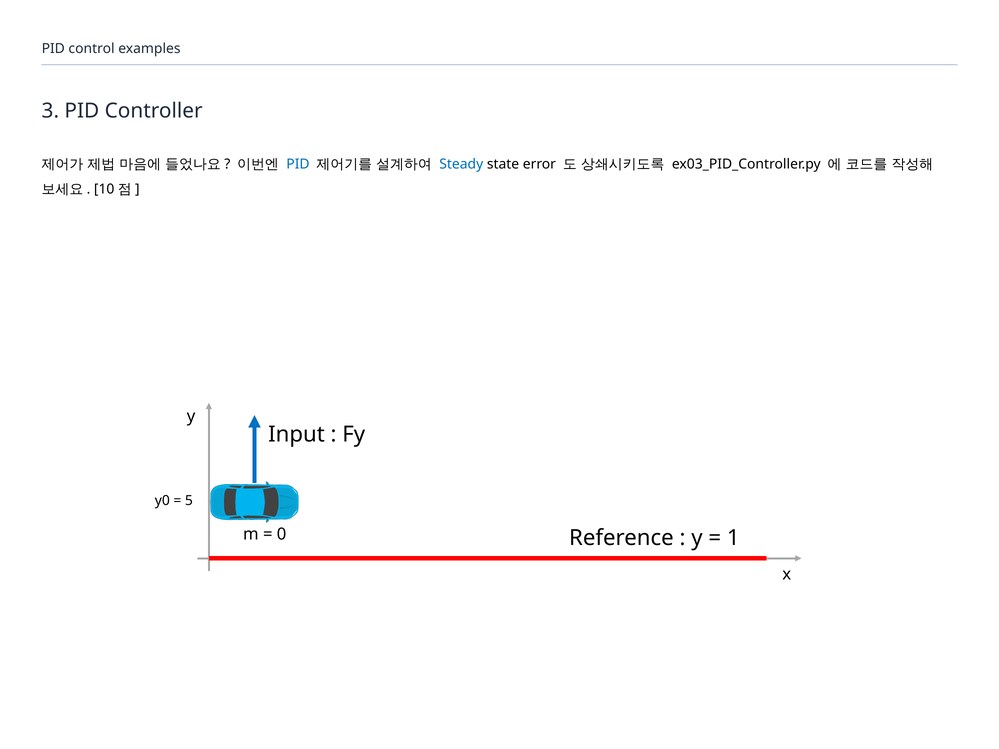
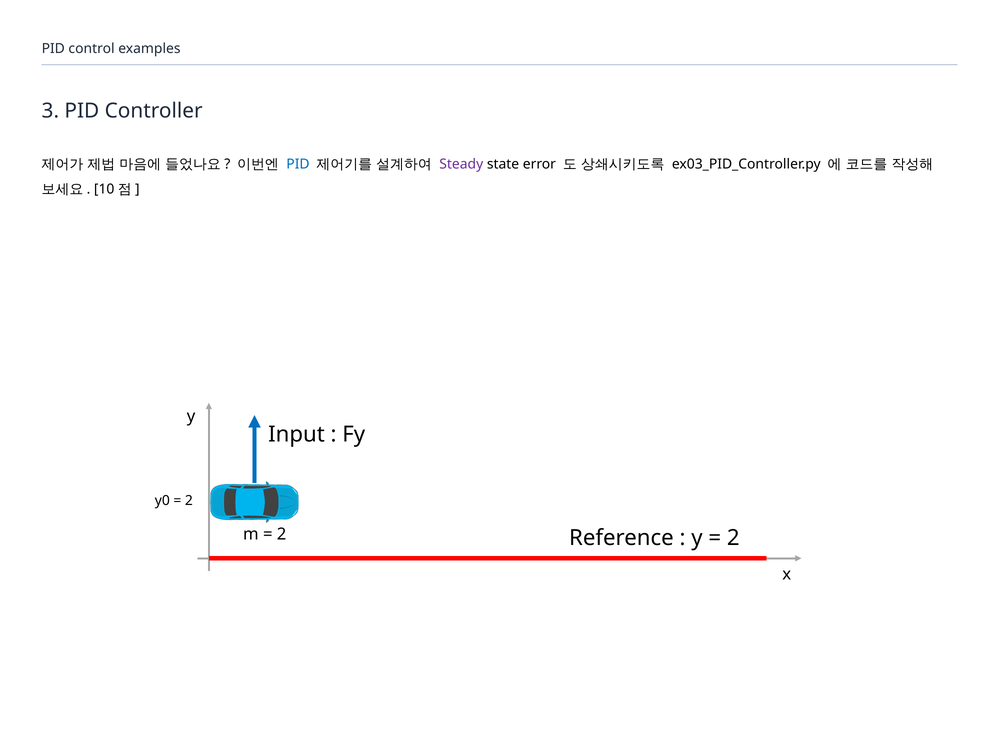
Steady colour: blue -> purple
5 at (189, 501): 5 -> 2
0 at (282, 534): 0 -> 2
1 at (733, 538): 1 -> 2
